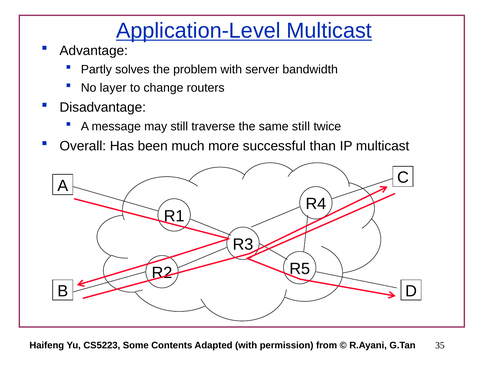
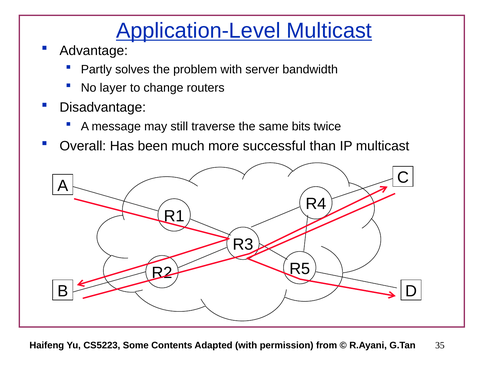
same still: still -> bits
